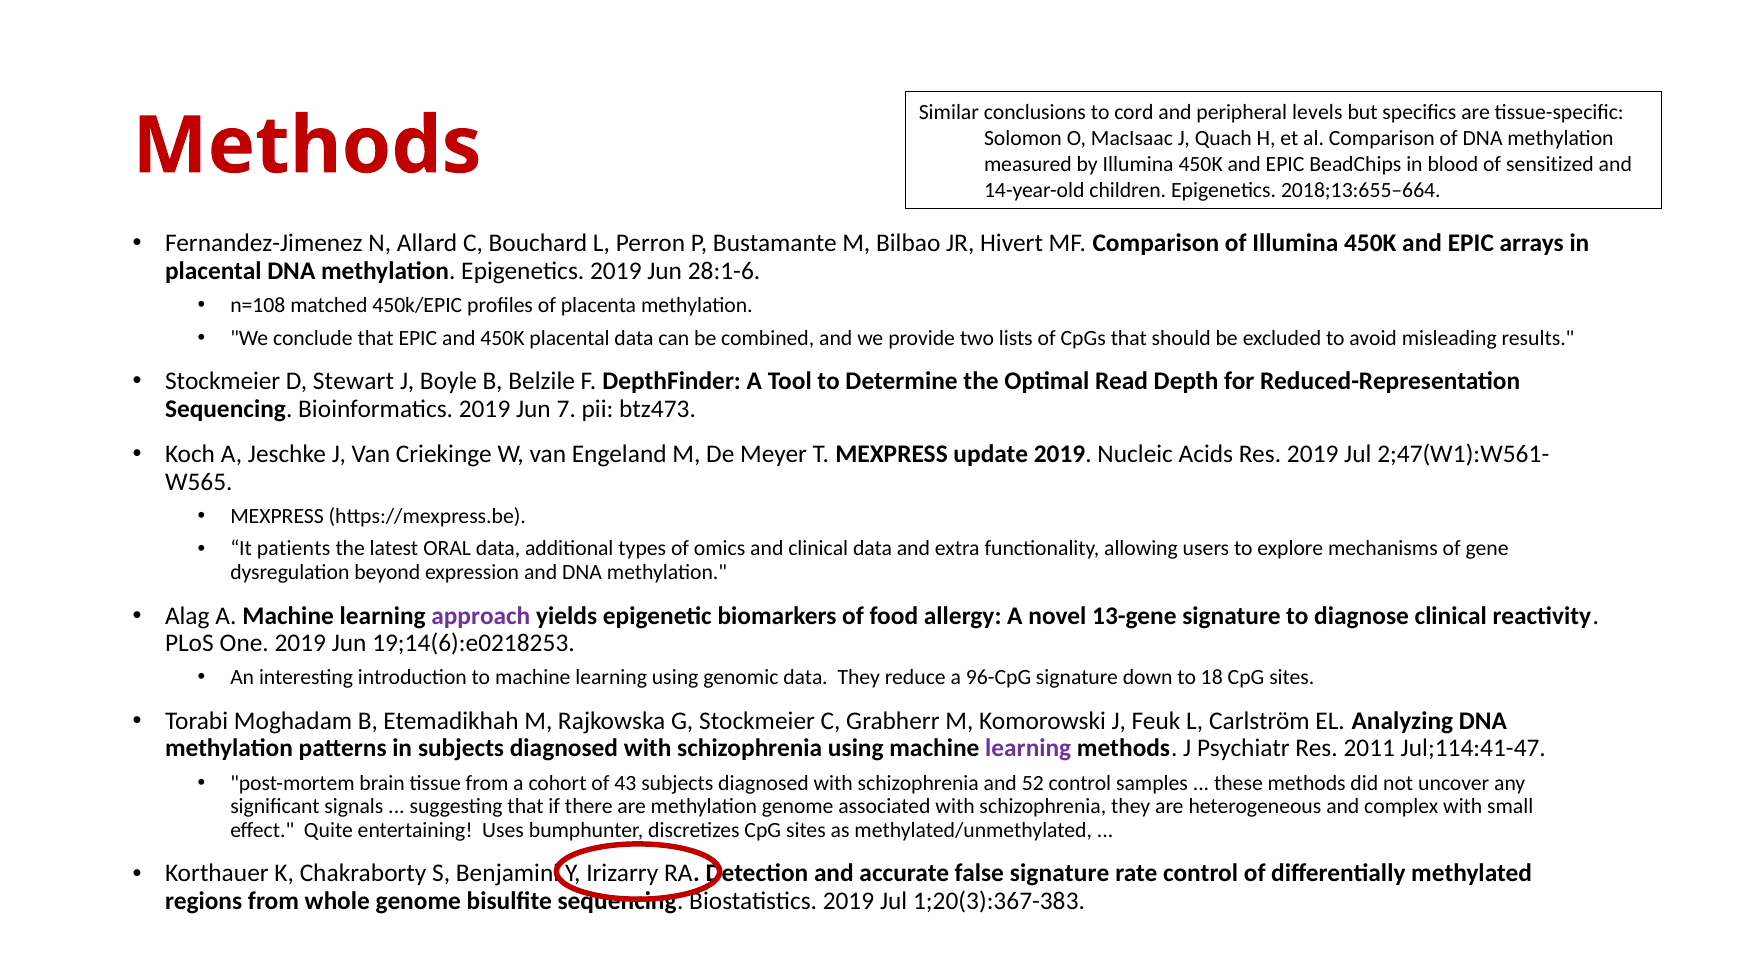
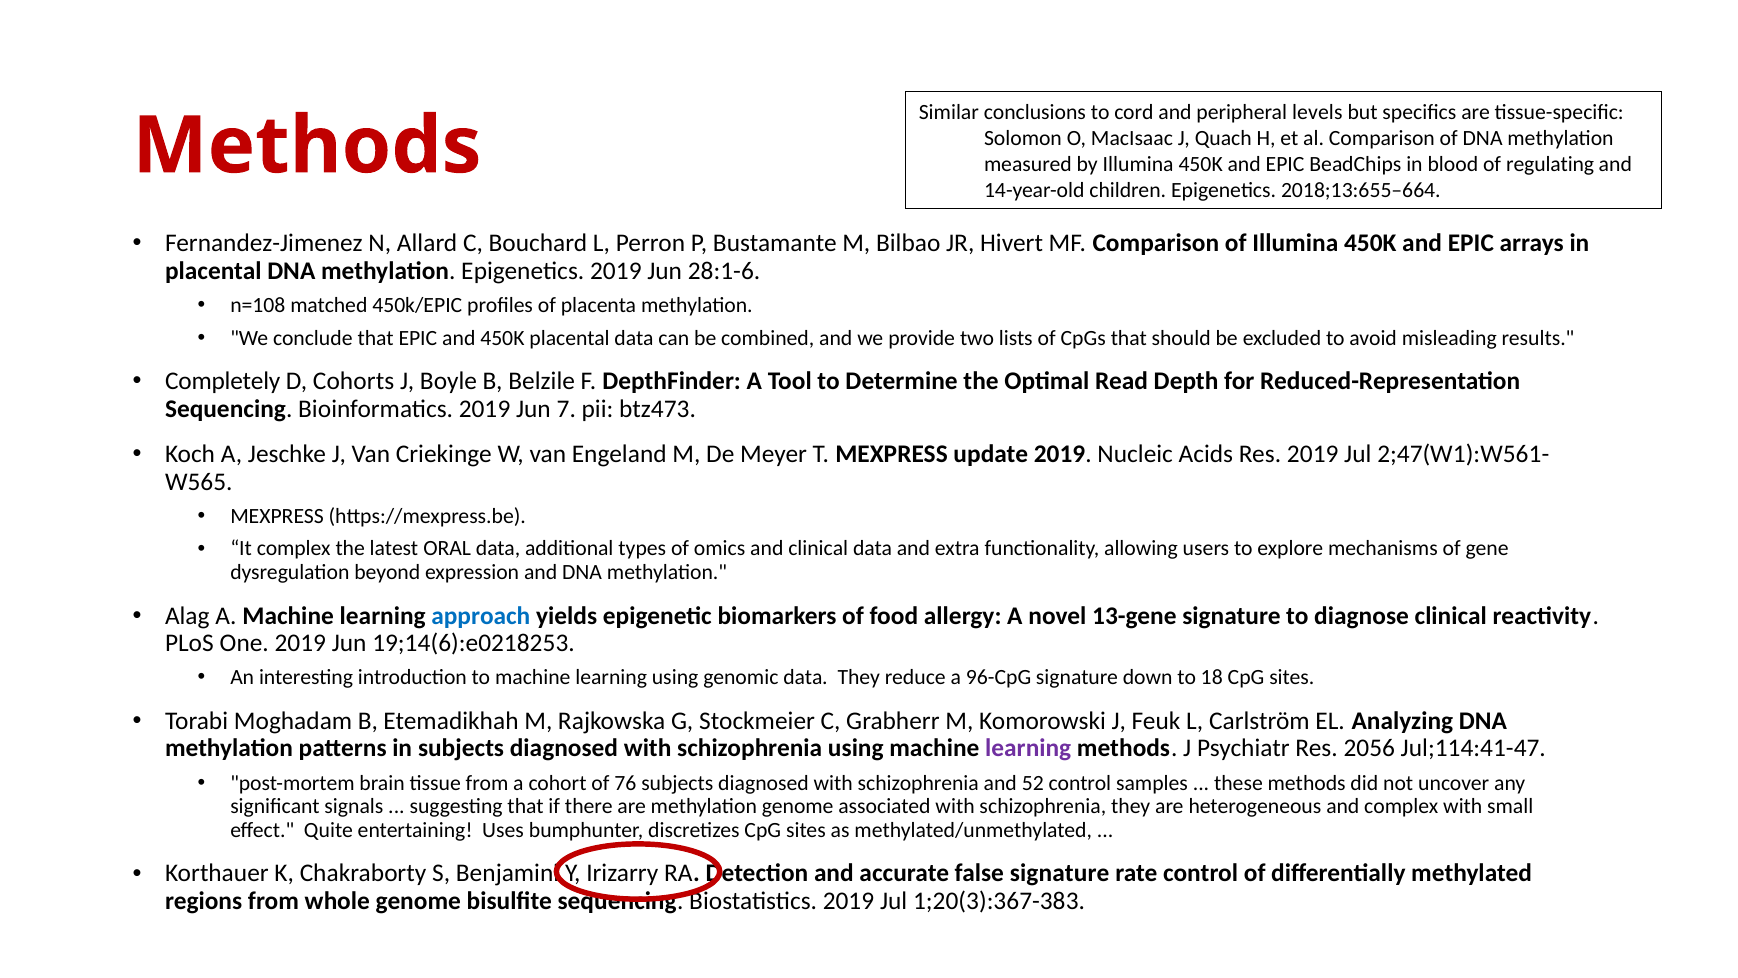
sensitized: sensitized -> regulating
Stockmeier at (223, 381): Stockmeier -> Completely
Stewart: Stewart -> Cohorts
It patients: patients -> complex
approach colour: purple -> blue
2011: 2011 -> 2056
43: 43 -> 76
